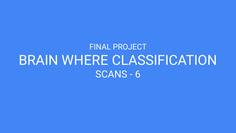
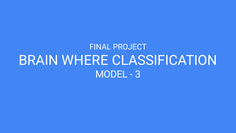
SCANS: SCANS -> MODEL
6: 6 -> 3
